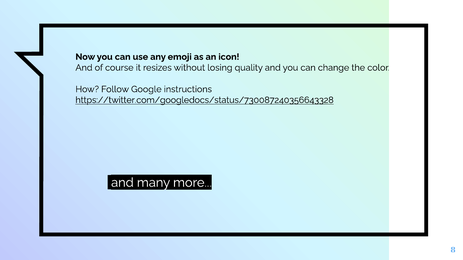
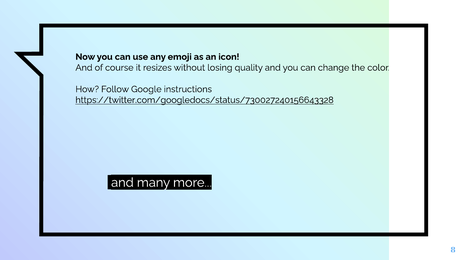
https://twitter.com/googledocs/status/730087240356643328: https://twitter.com/googledocs/status/730087240356643328 -> https://twitter.com/googledocs/status/730027240156643328
